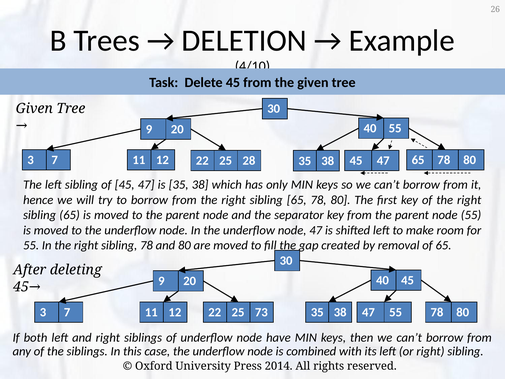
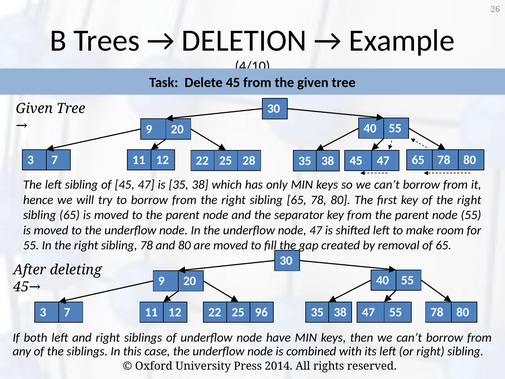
45 at (408, 280): 45 -> 55
73: 73 -> 96
